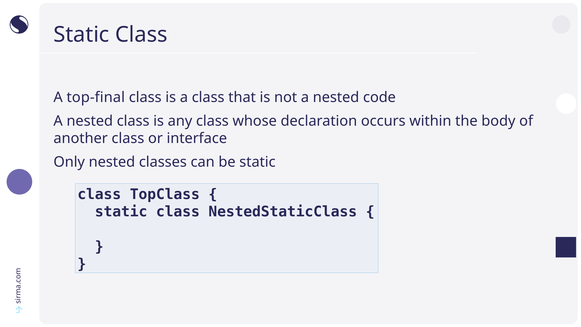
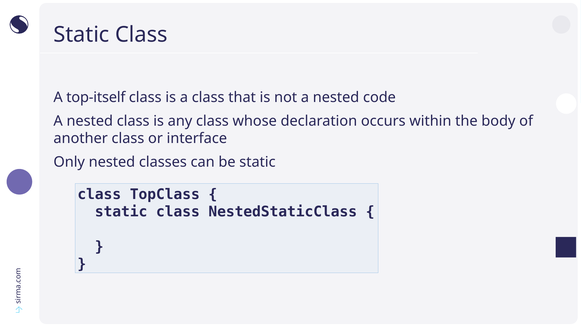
top-final: top-final -> top-itself
